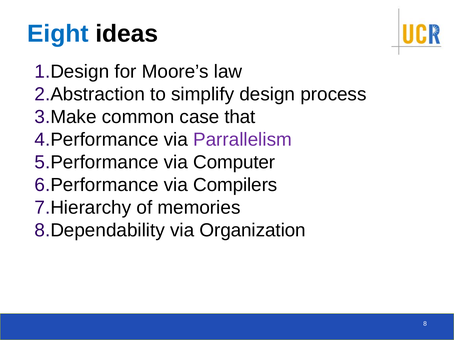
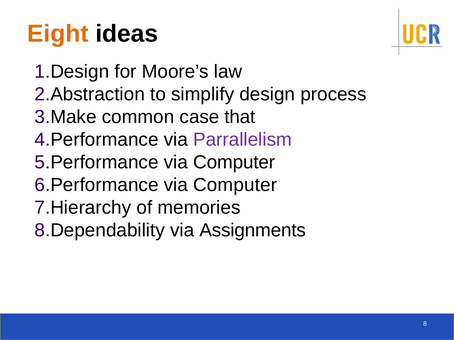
Eight colour: blue -> orange
Compilers at (235, 185): Compilers -> Computer
Organization: Organization -> Assignments
